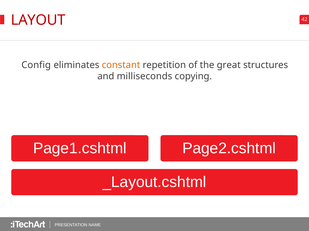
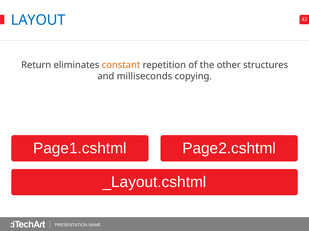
LAYOUT colour: red -> blue
Config: Config -> Return
great: great -> other
